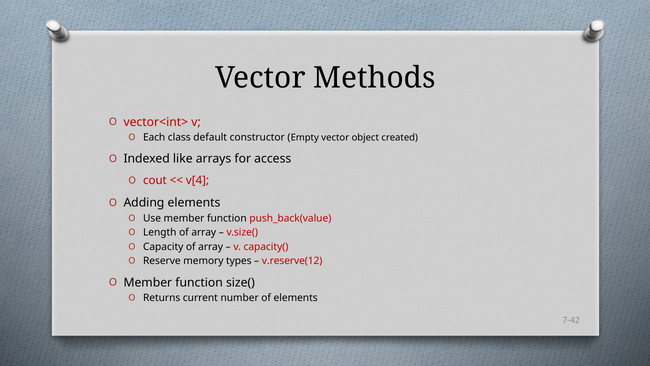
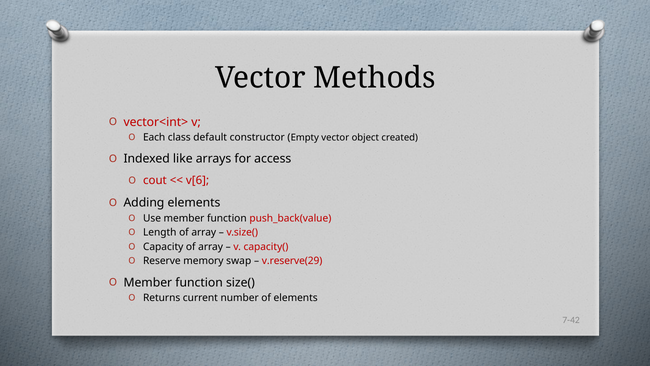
v[4: v[4 -> v[6
types: types -> swap
v.reserve(12: v.reserve(12 -> v.reserve(29
